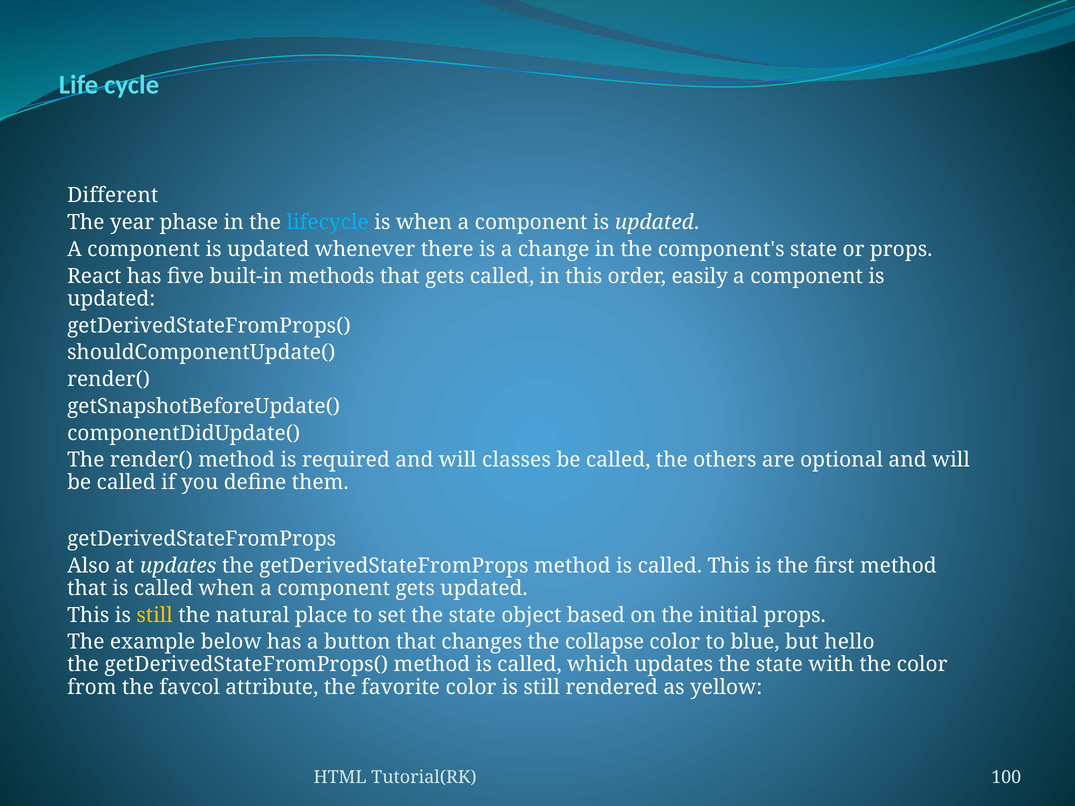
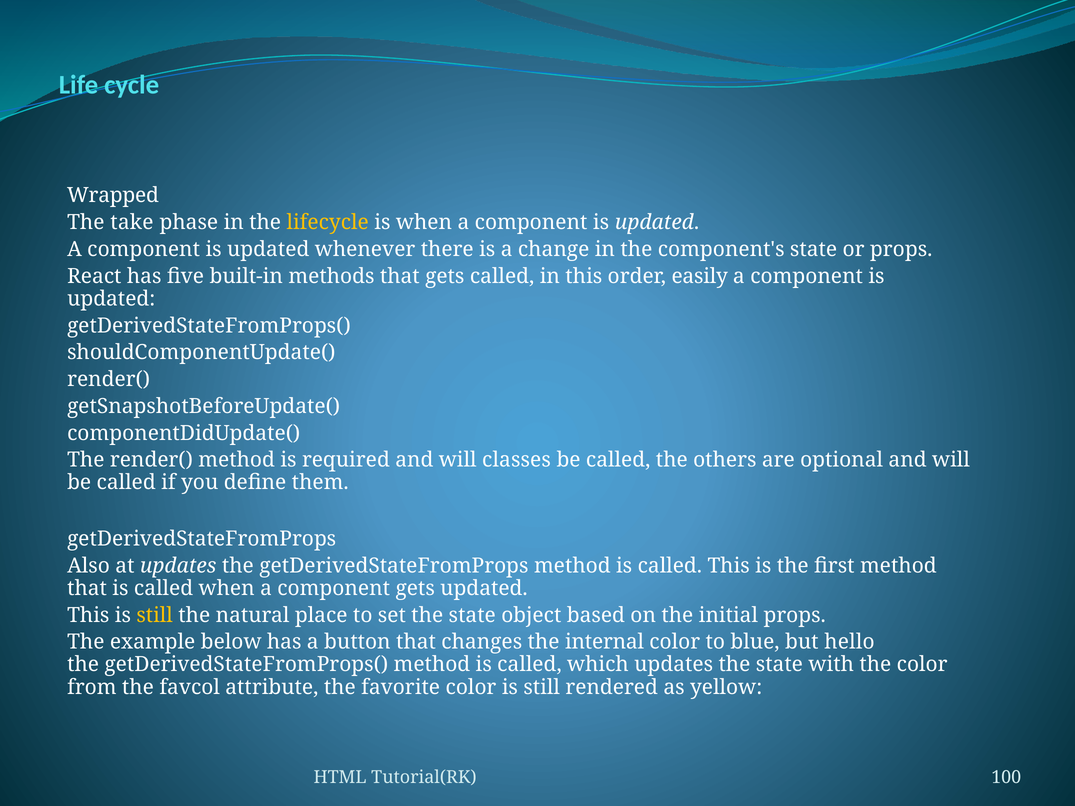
Different: Different -> Wrapped
year: year -> take
lifecycle colour: light blue -> yellow
collapse: collapse -> internal
